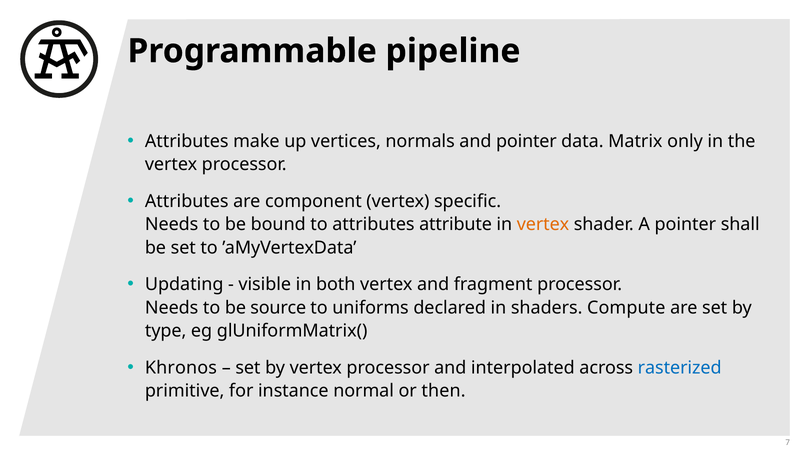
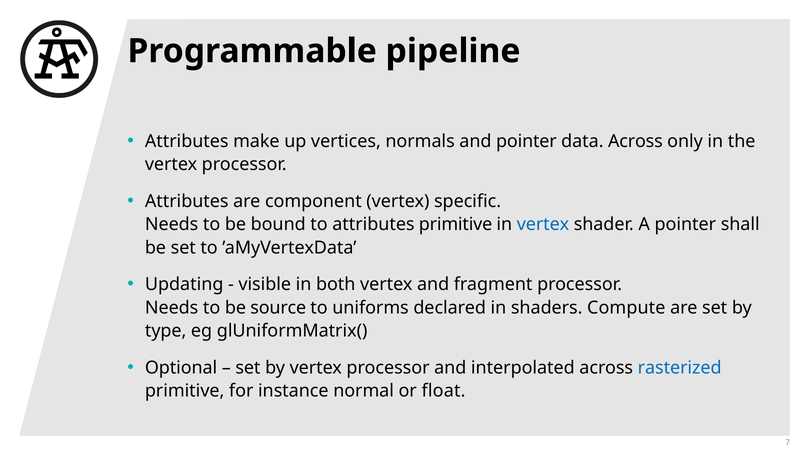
data Matrix: Matrix -> Across
attributes attribute: attribute -> primitive
vertex at (543, 224) colour: orange -> blue
Khronos: Khronos -> Optional
then: then -> float
